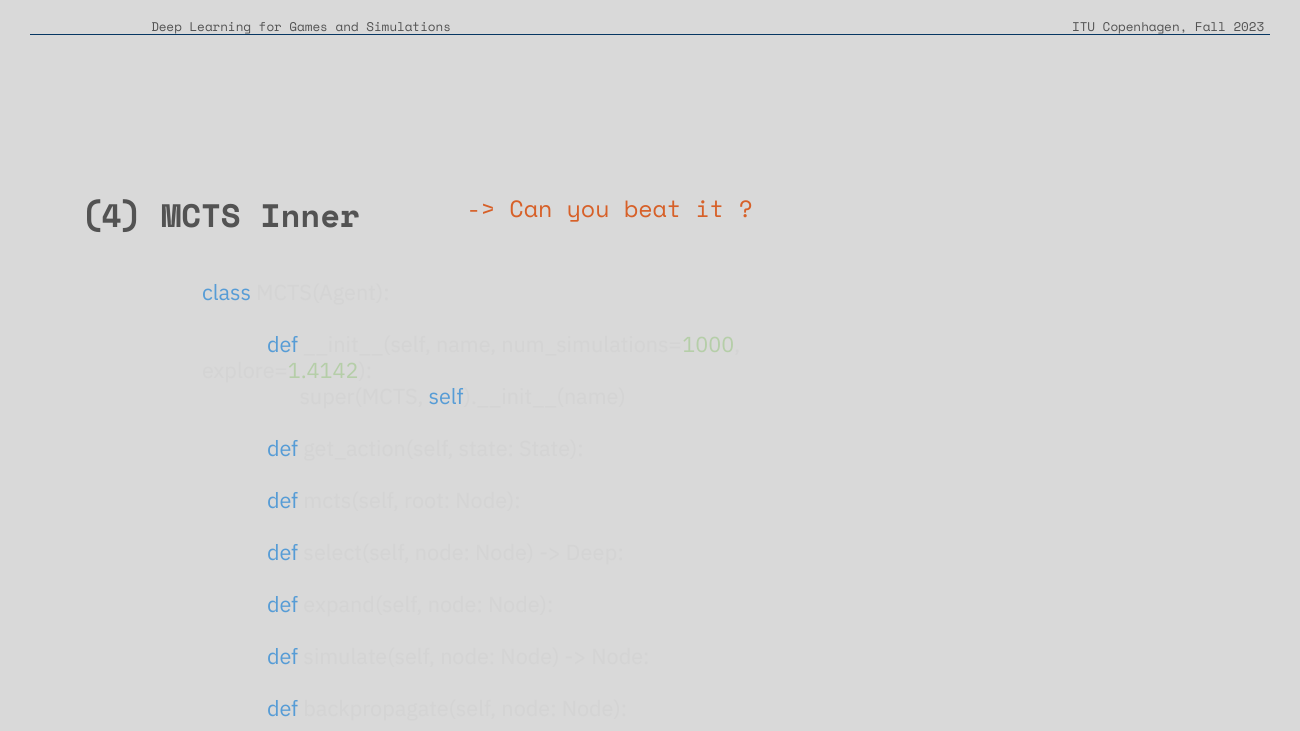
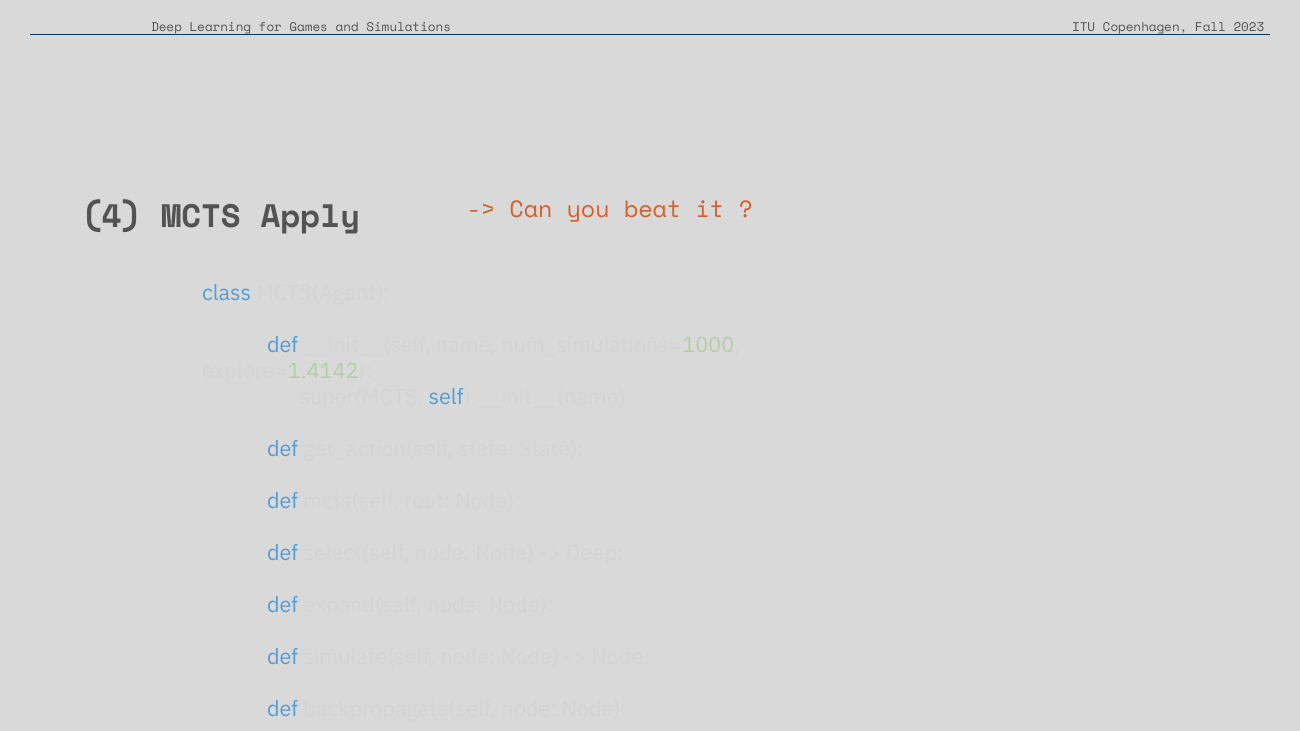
Inner: Inner -> Apply
